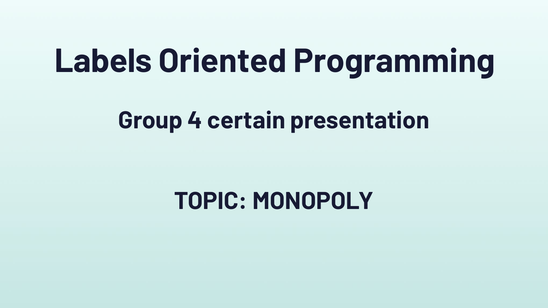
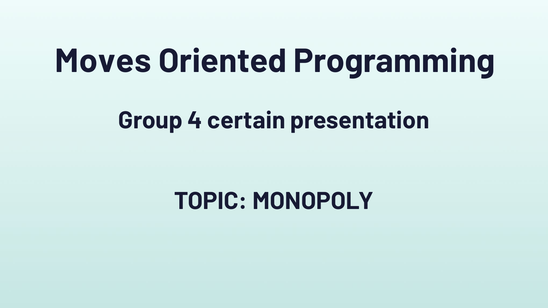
Labels: Labels -> Moves
